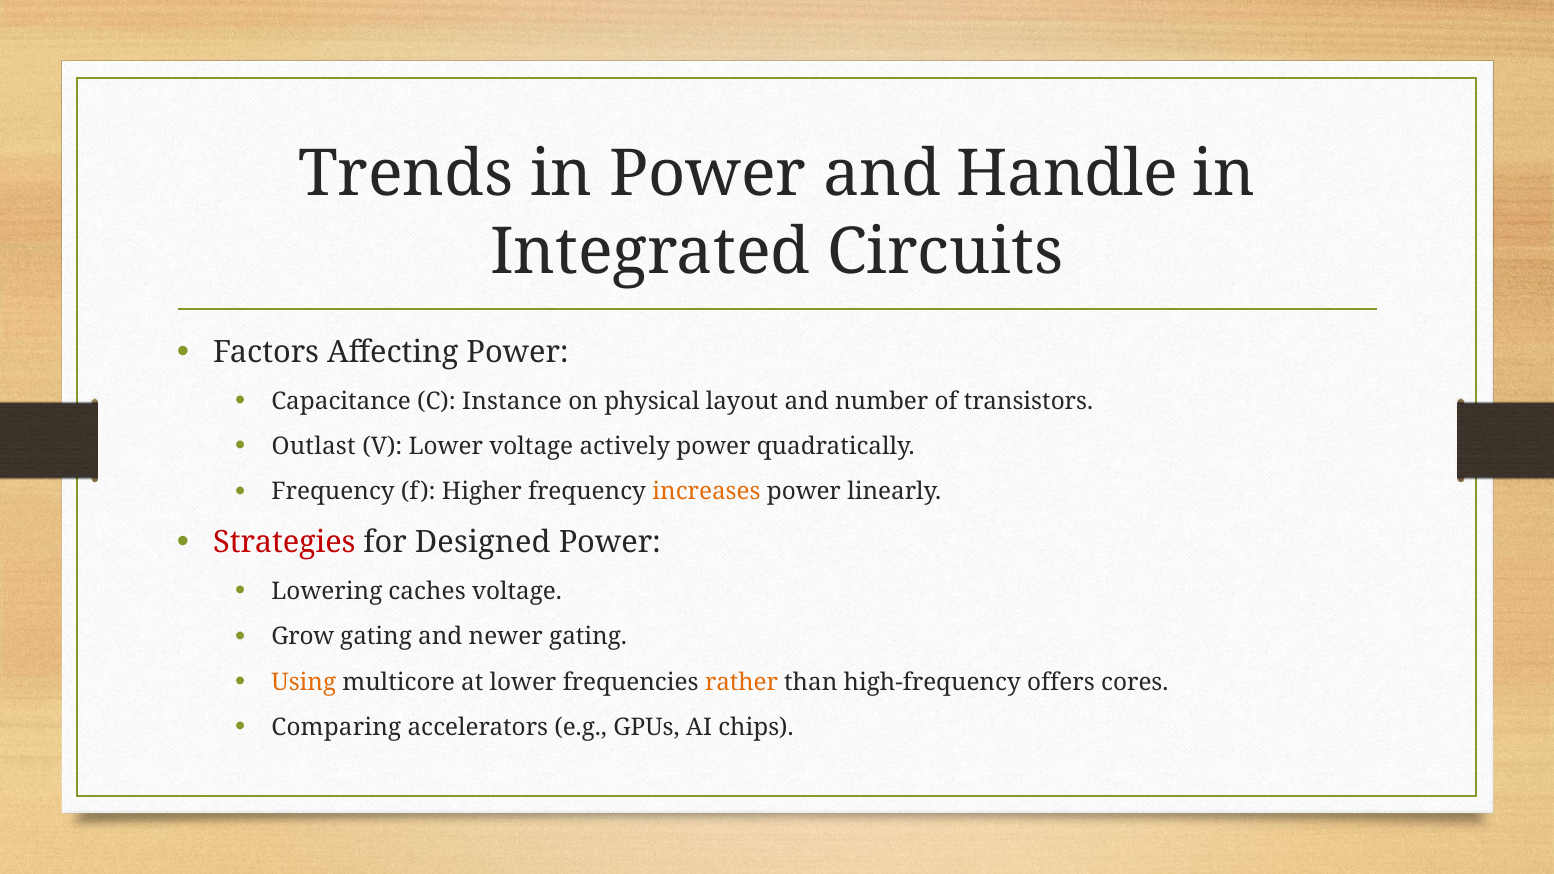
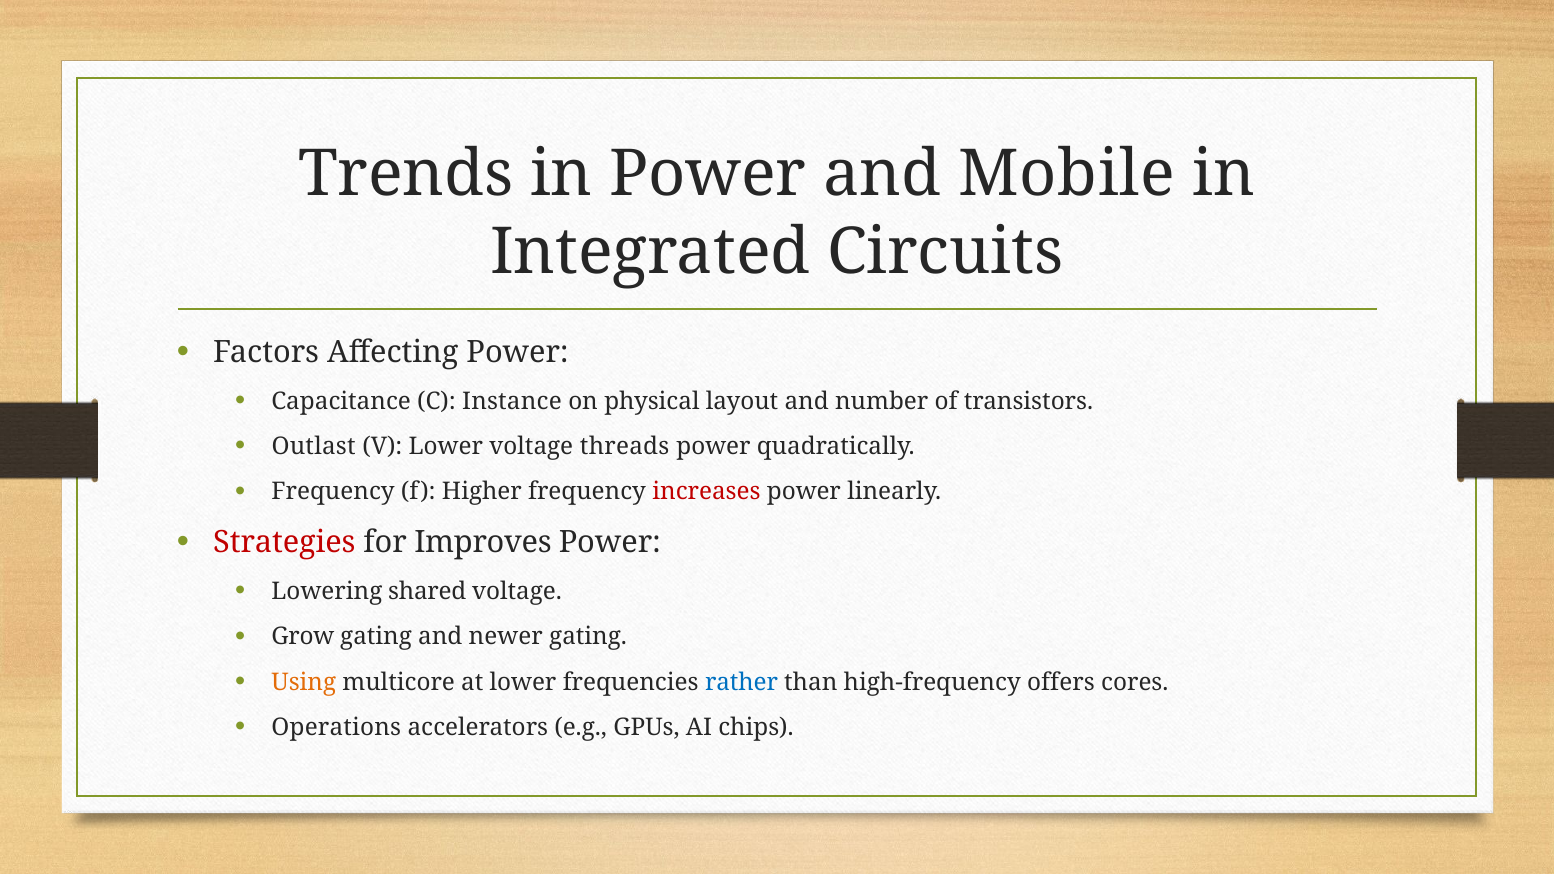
Handle: Handle -> Mobile
actively: actively -> threads
increases colour: orange -> red
Designed: Designed -> Improves
caches: caches -> shared
rather colour: orange -> blue
Comparing: Comparing -> Operations
